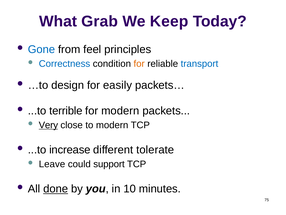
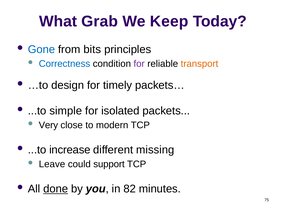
feel: feel -> bits
for at (139, 64) colour: orange -> purple
transport colour: blue -> orange
easily: easily -> timely
terrible: terrible -> simple
for modern: modern -> isolated
Very underline: present -> none
tolerate: tolerate -> missing
10: 10 -> 82
